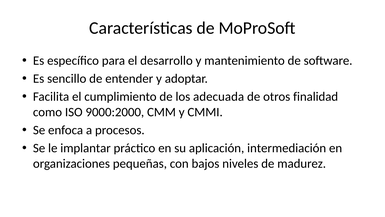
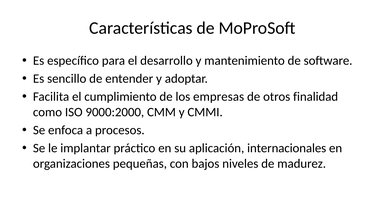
adecuada: adecuada -> empresas
intermediación: intermediación -> internacionales
